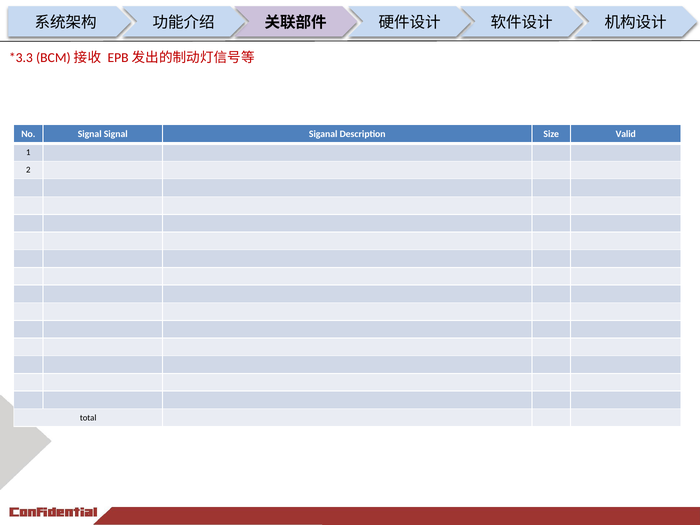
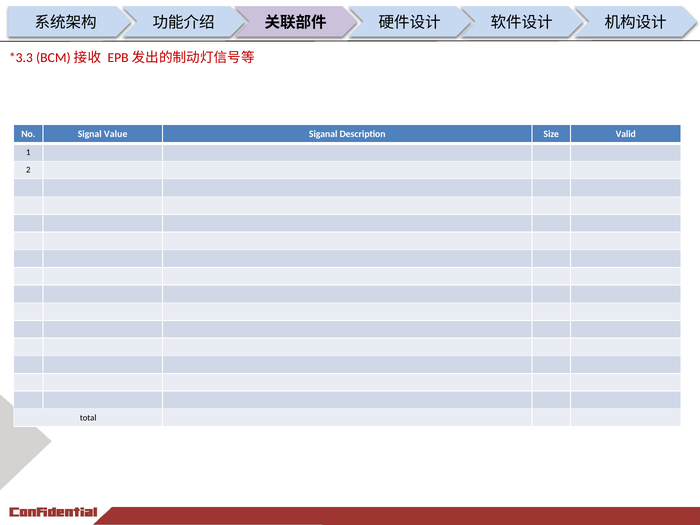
Signal Signal: Signal -> Value
